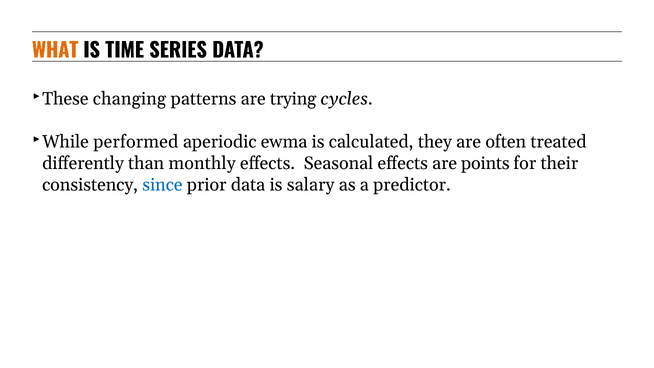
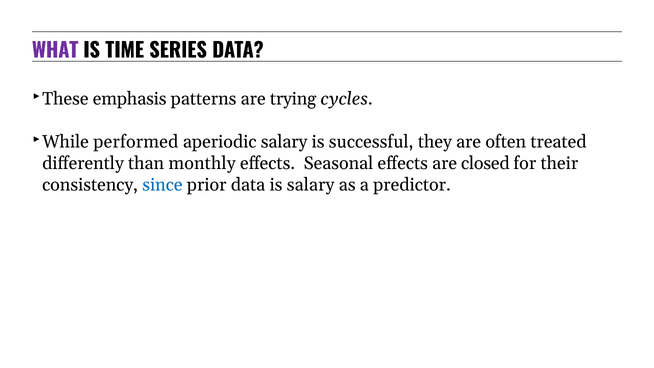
WHAT colour: orange -> purple
changing: changing -> emphasis
aperiodic ewma: ewma -> salary
calculated: calculated -> successful
points: points -> closed
